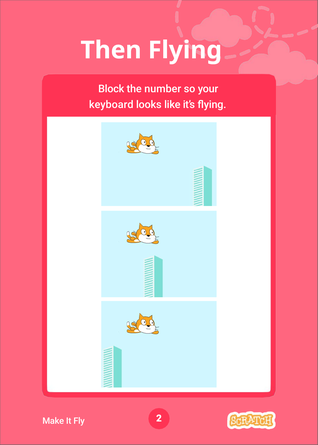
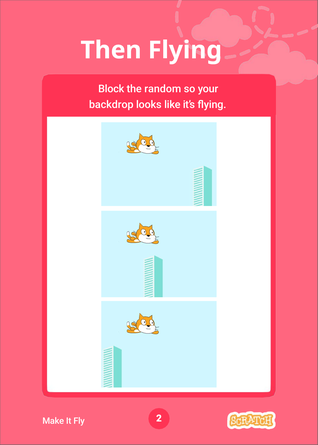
number: number -> random
keyboard: keyboard -> backdrop
